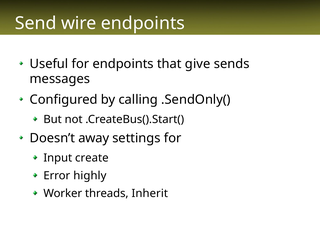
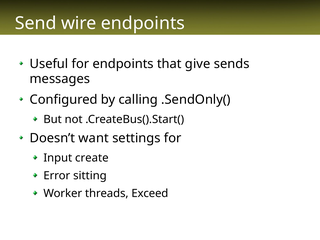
away: away -> want
highly: highly -> sitting
Inherit: Inherit -> Exceed
